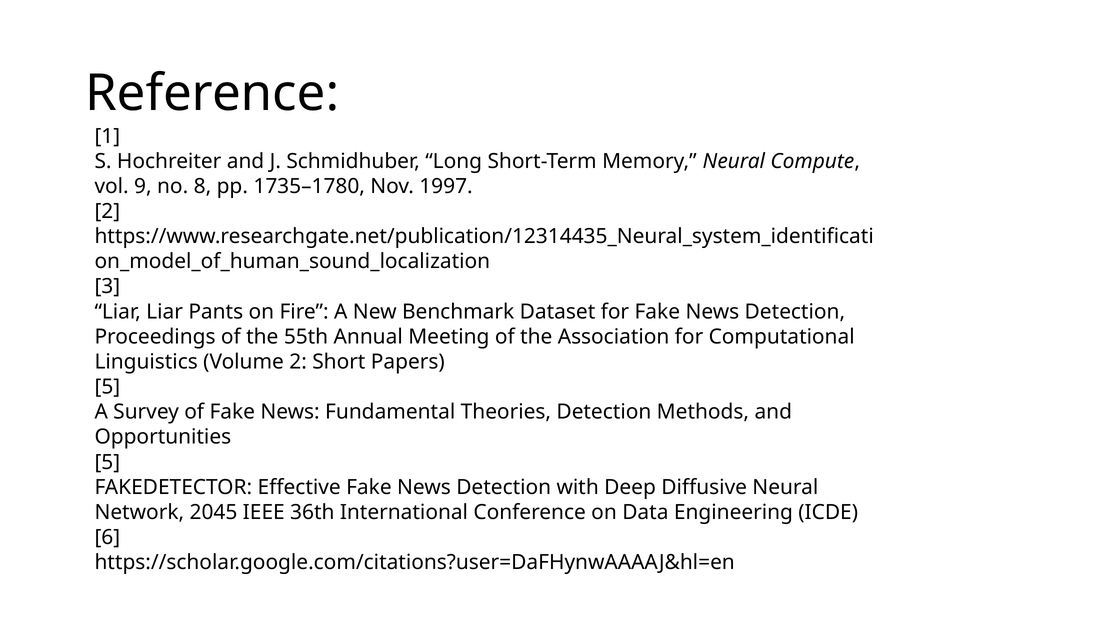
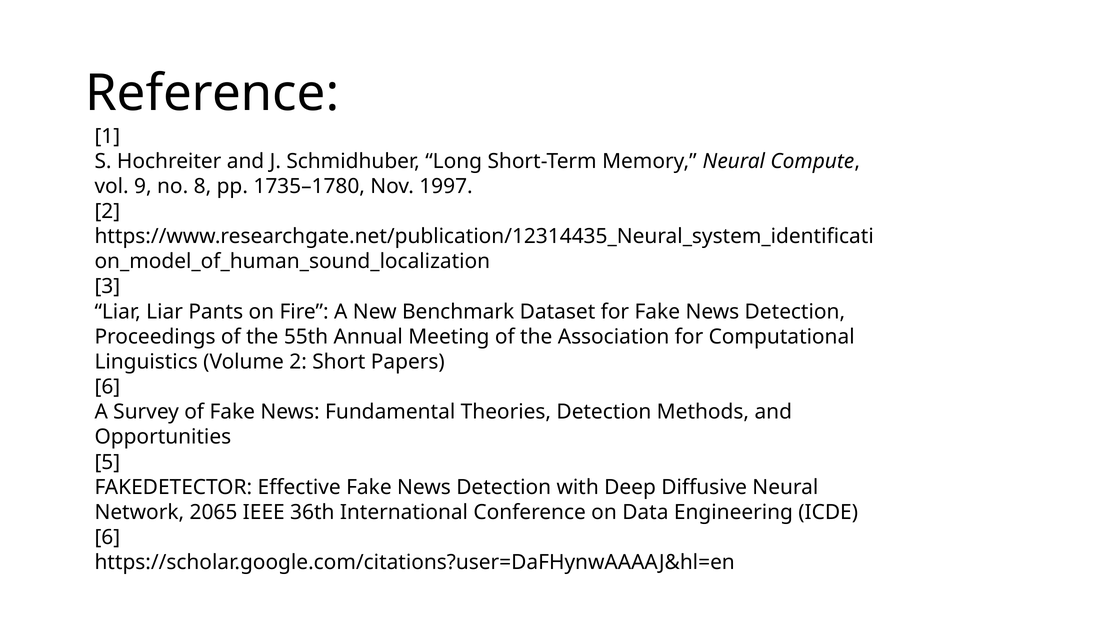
5 at (107, 387): 5 -> 6
2045: 2045 -> 2065
